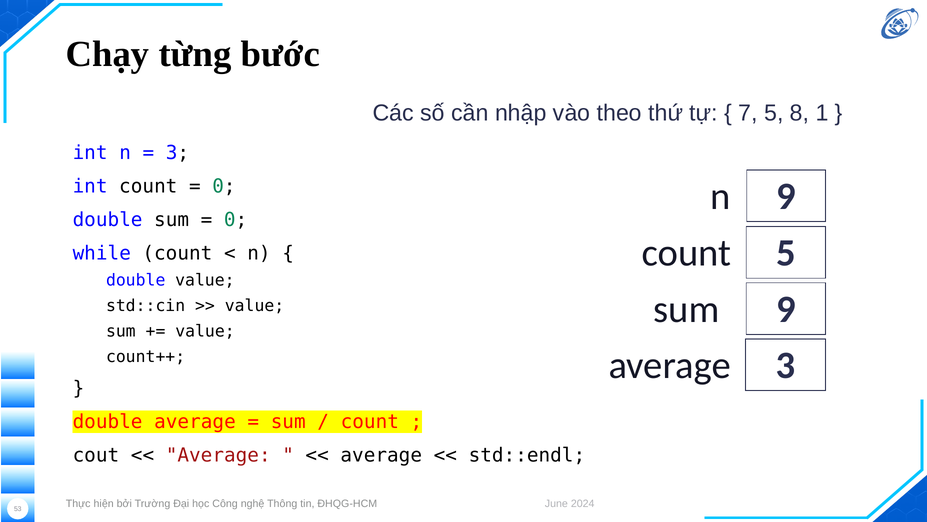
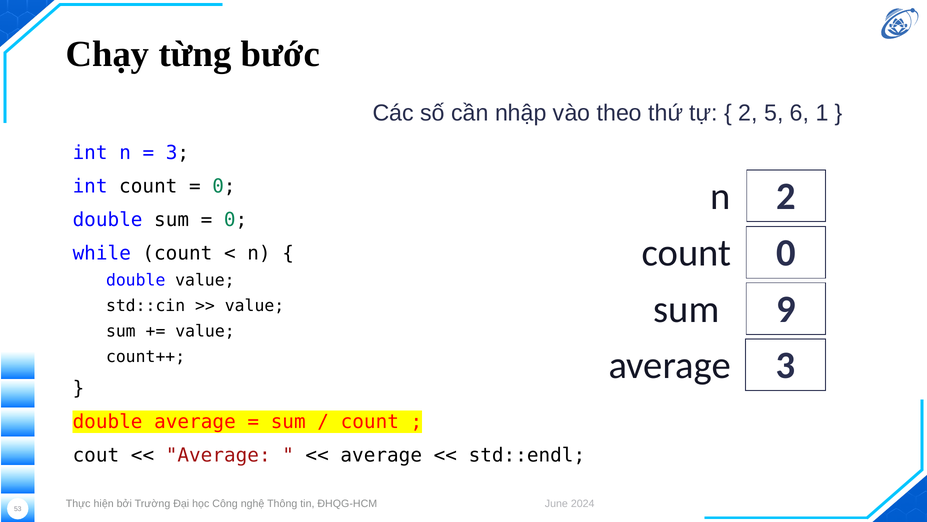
7 at (748, 113): 7 -> 2
8: 8 -> 6
n 9: 9 -> 2
count 5: 5 -> 0
